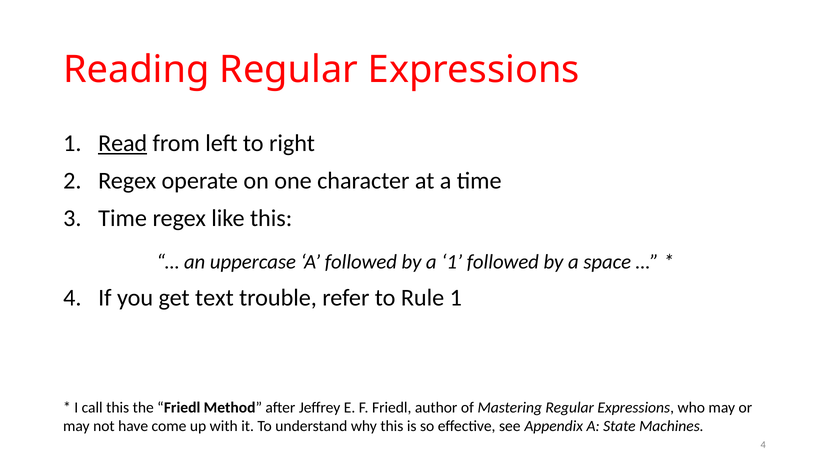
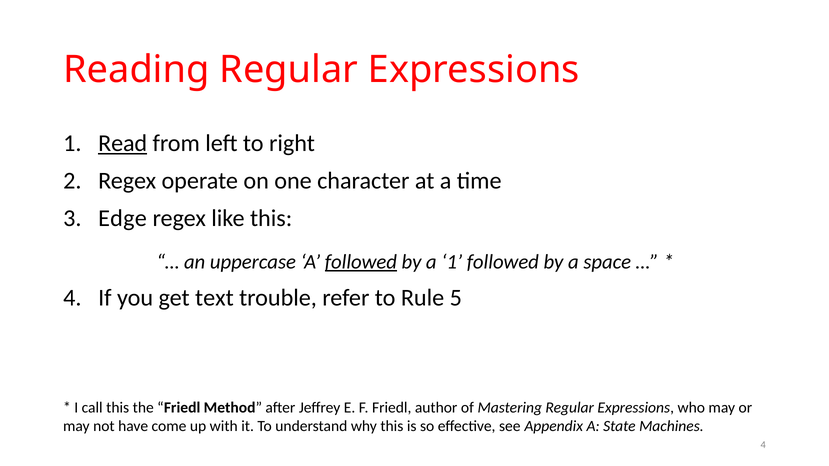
3 Time: Time -> Edge
followed at (361, 262) underline: none -> present
Rule 1: 1 -> 5
